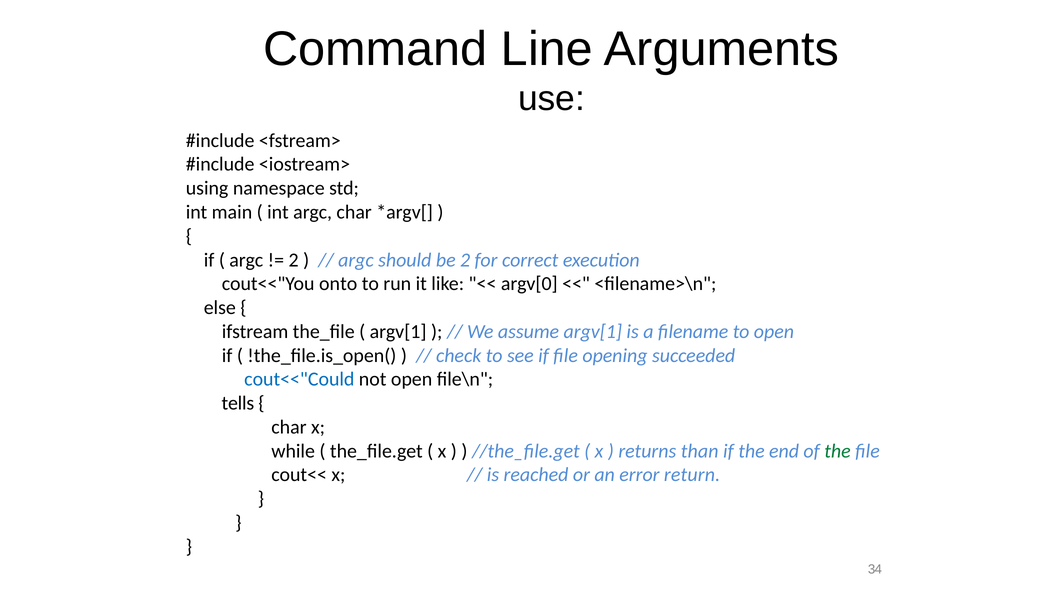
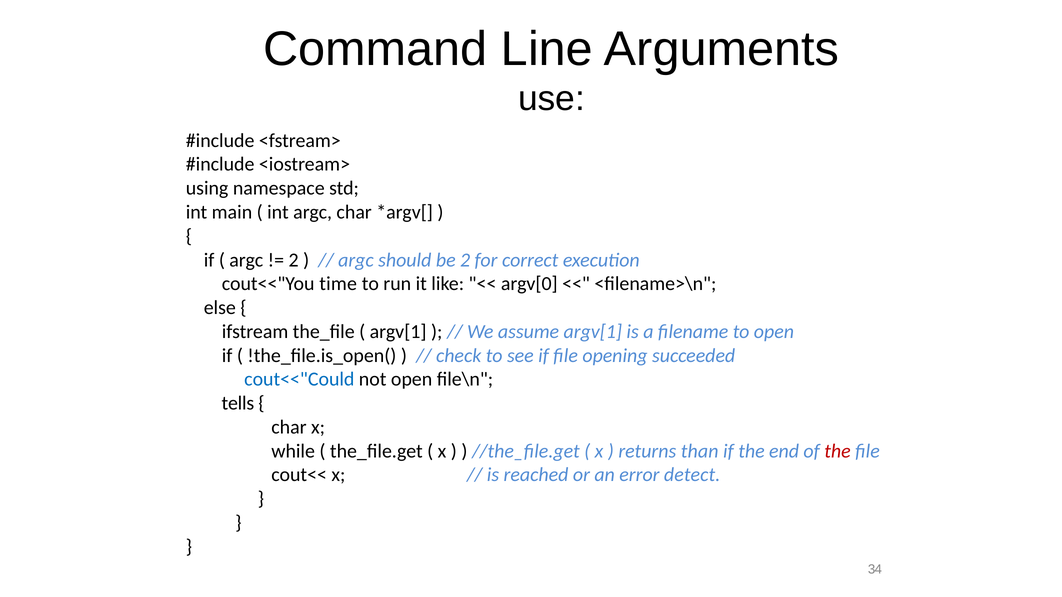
onto: onto -> time
the at (837, 451) colour: green -> red
return: return -> detect
